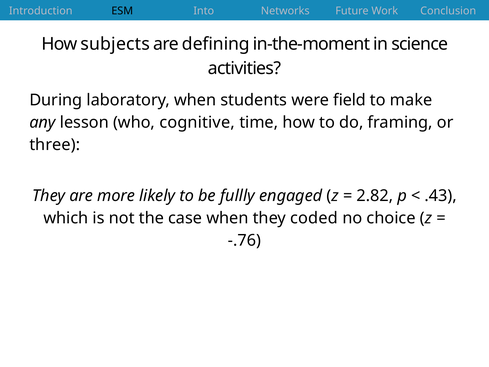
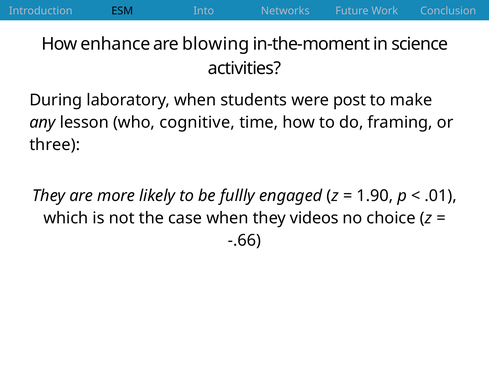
subjects: subjects -> enhance
defining: defining -> blowing
field: field -> post
2.82: 2.82 -> 1.90
.43: .43 -> .01
coded: coded -> videos
-.76: -.76 -> -.66
